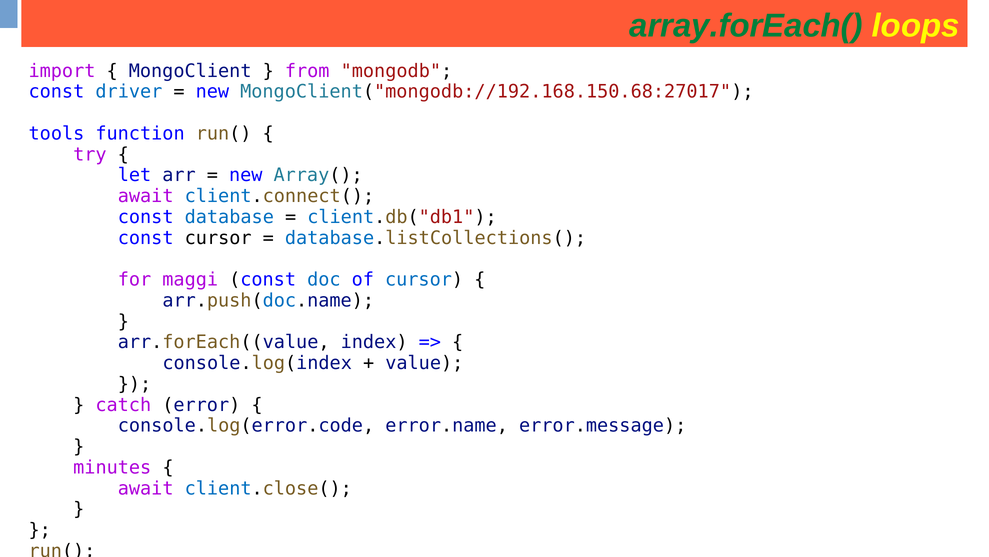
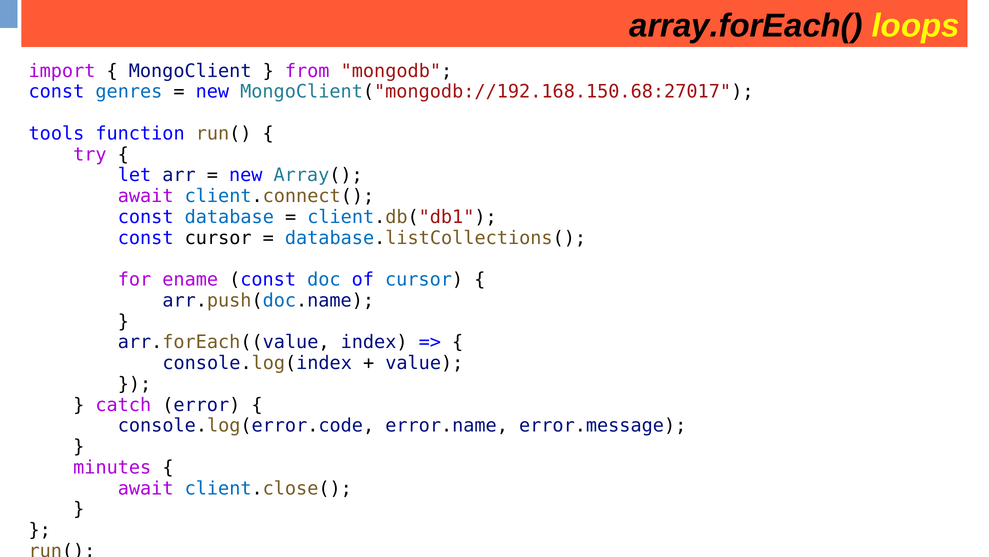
array.forEach( colour: green -> black
driver: driver -> genres
maggi: maggi -> ename
